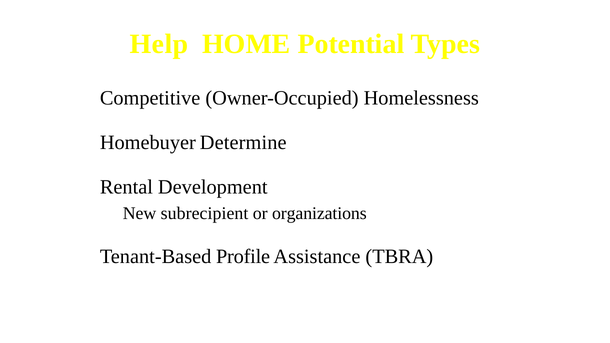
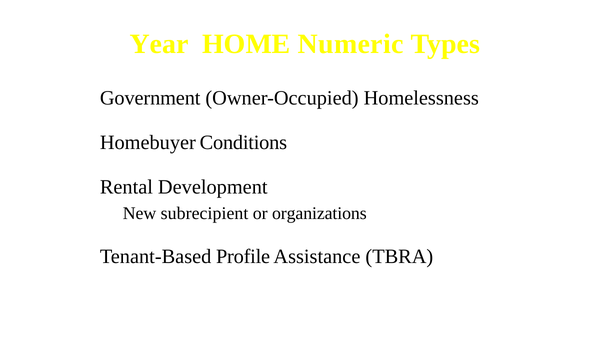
Help: Help -> Year
Potential: Potential -> Numeric
Competitive: Competitive -> Government
Determine: Determine -> Conditions
